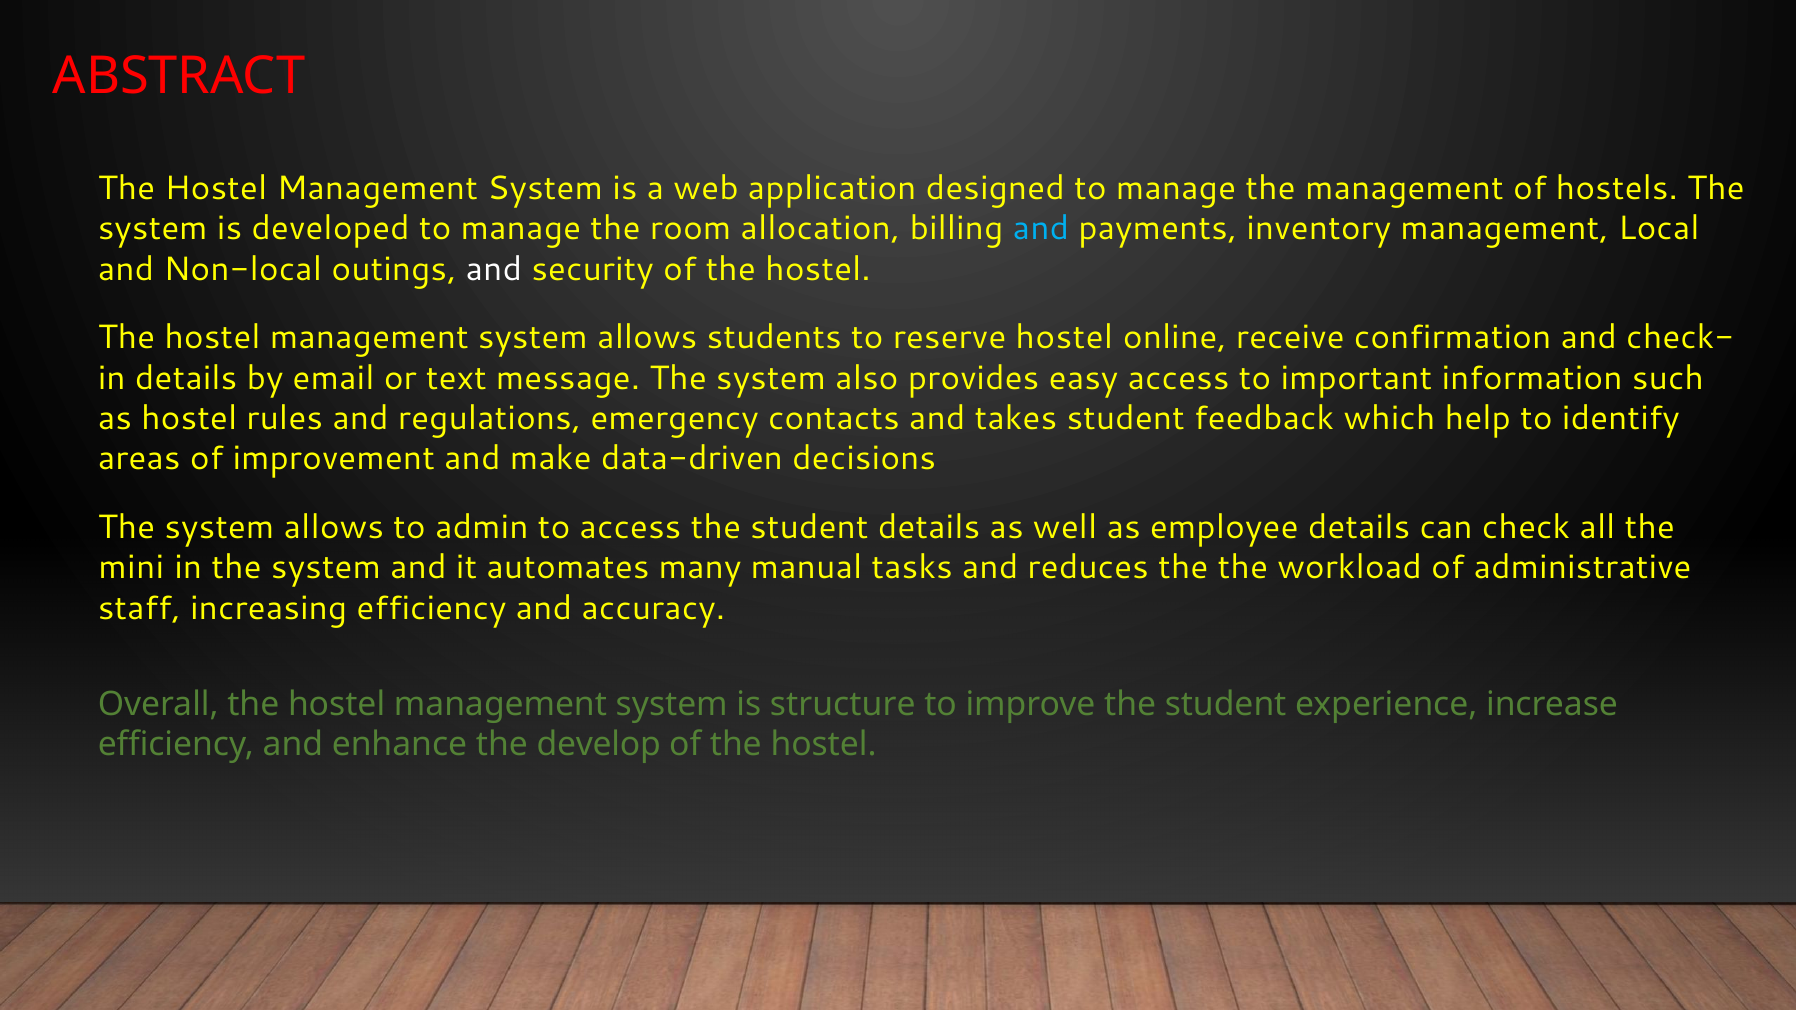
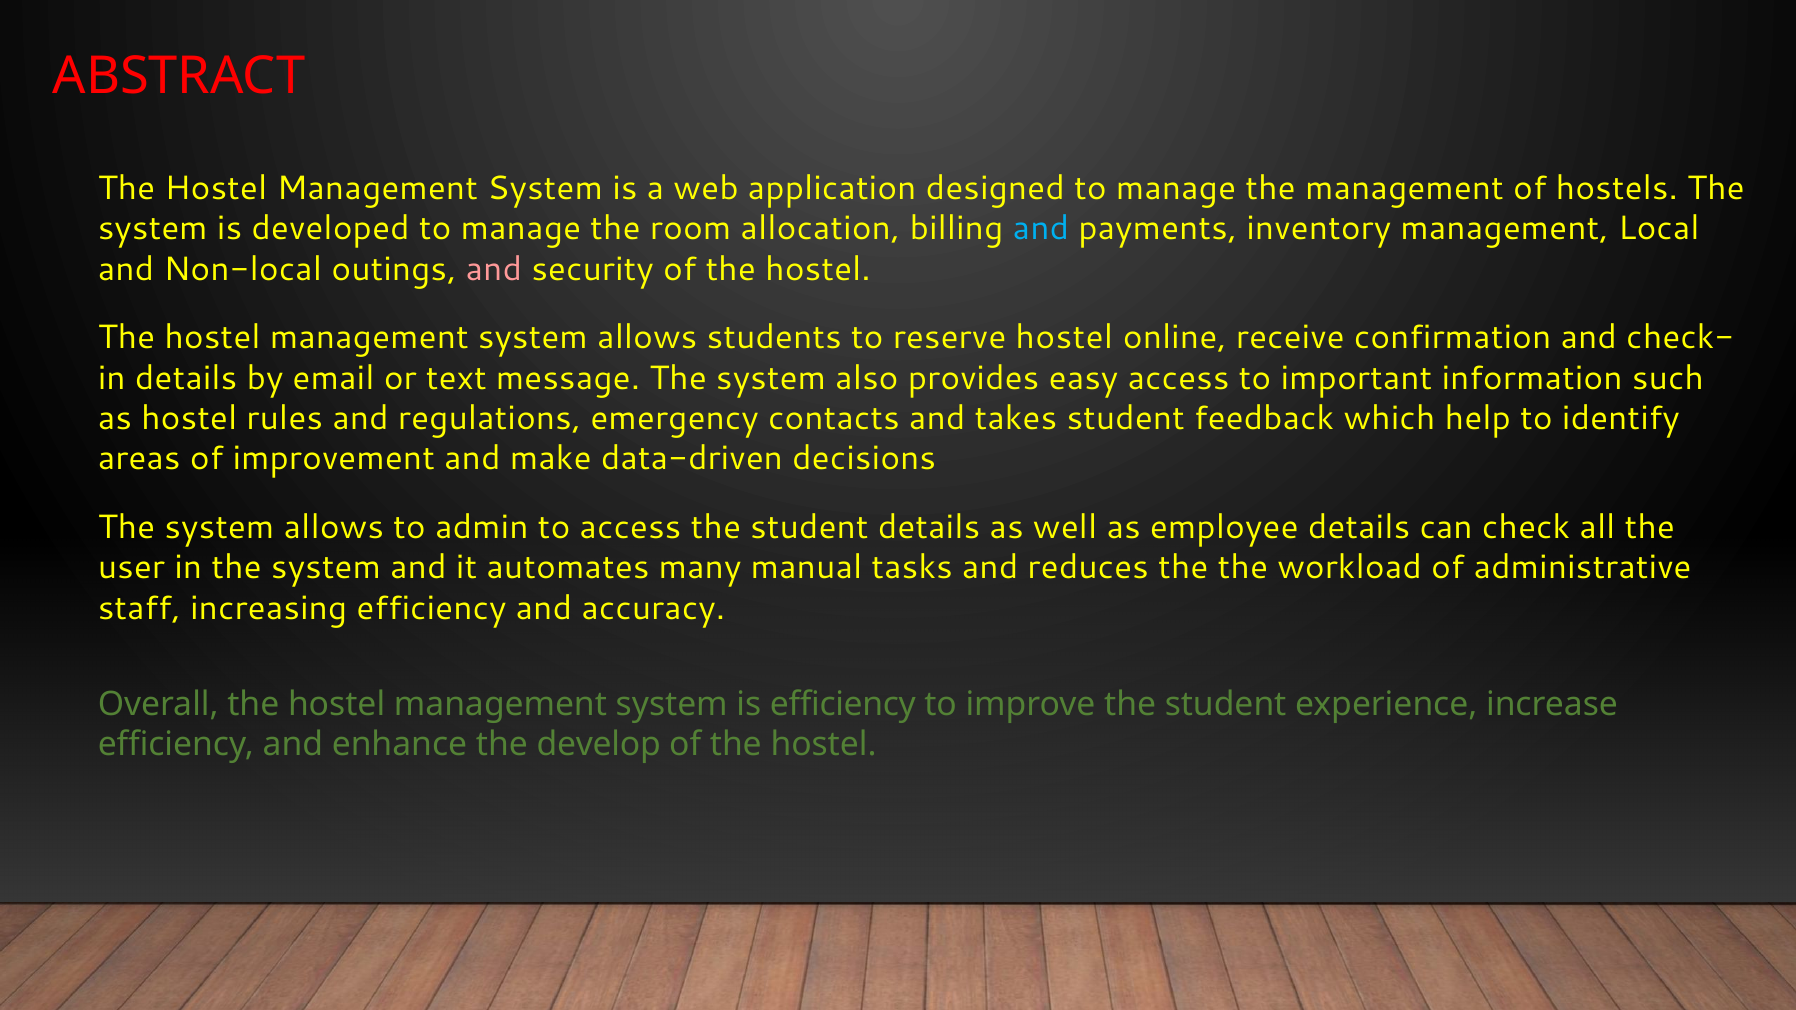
and at (494, 269) colour: white -> pink
mini: mini -> user
is structure: structure -> efficiency
